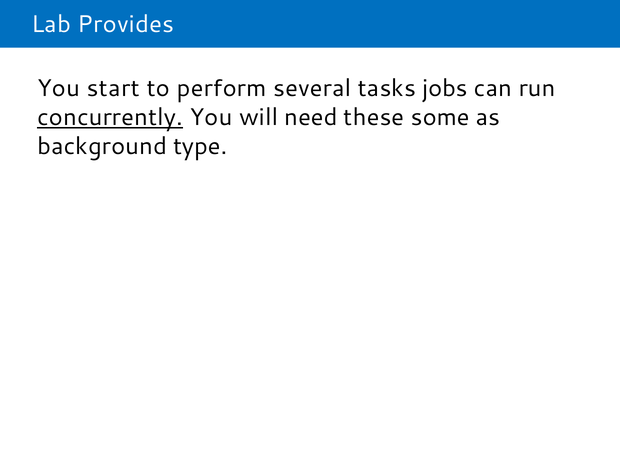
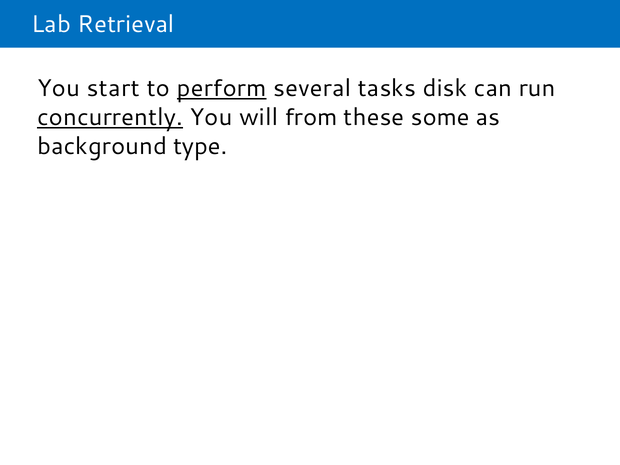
Provides: Provides -> Retrieval
perform underline: none -> present
jobs: jobs -> disk
need: need -> from
